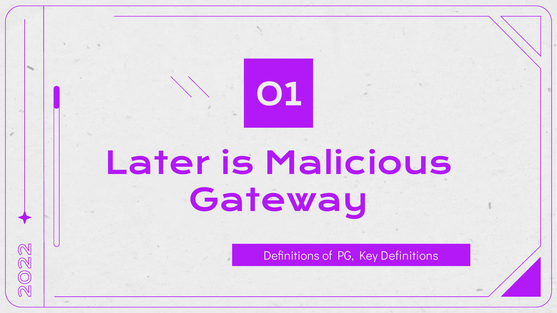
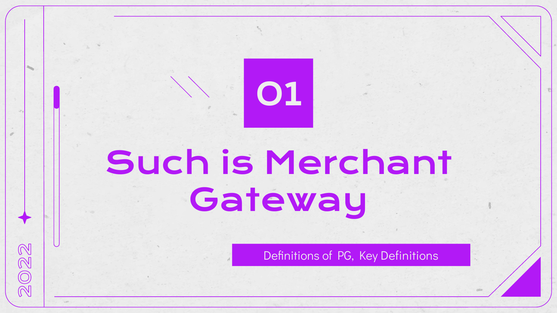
Later: Later -> Such
Malicious: Malicious -> Merchant
